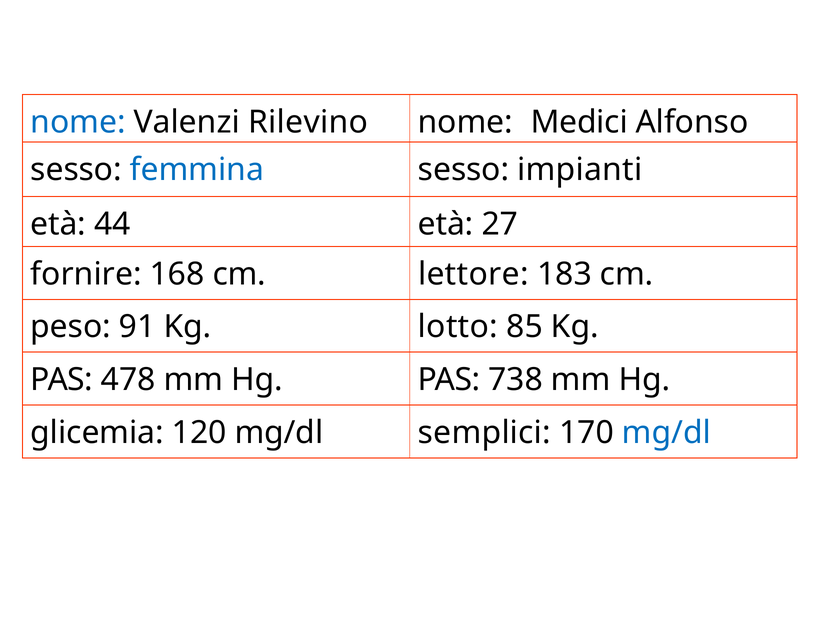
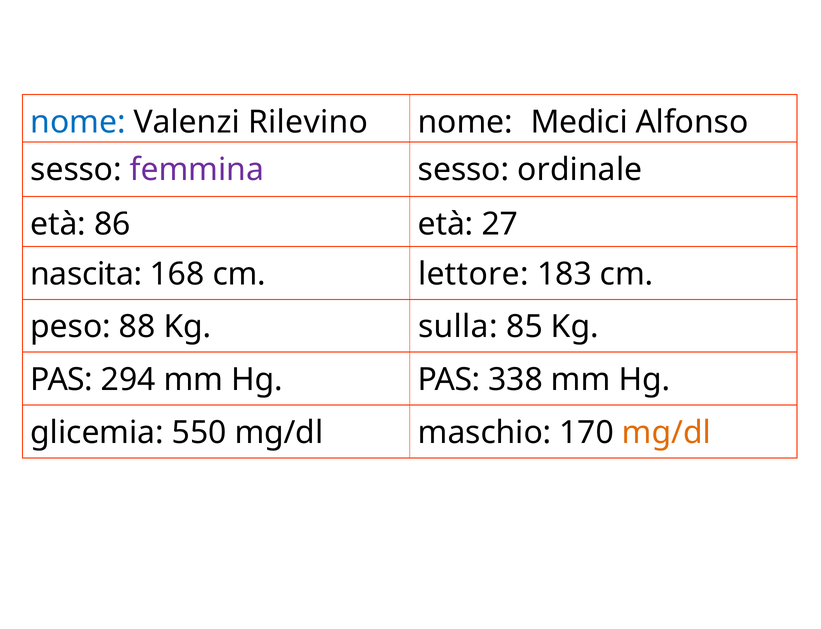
femmina colour: blue -> purple
impianti: impianti -> ordinale
44: 44 -> 86
fornire: fornire -> nascita
91: 91 -> 88
lotto: lotto -> sulla
478: 478 -> 294
738: 738 -> 338
120: 120 -> 550
semplici: semplici -> maschio
mg/dl at (666, 433) colour: blue -> orange
